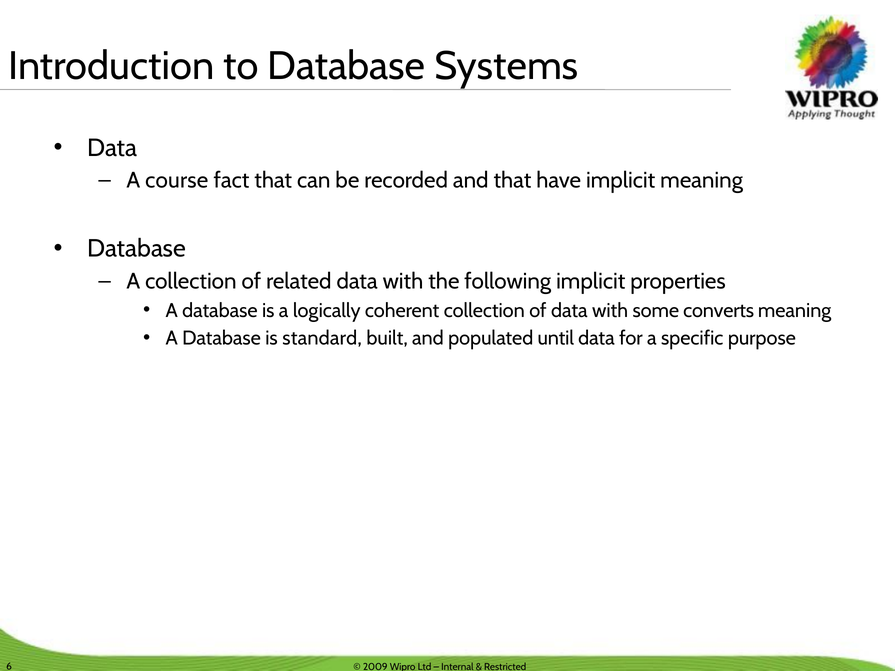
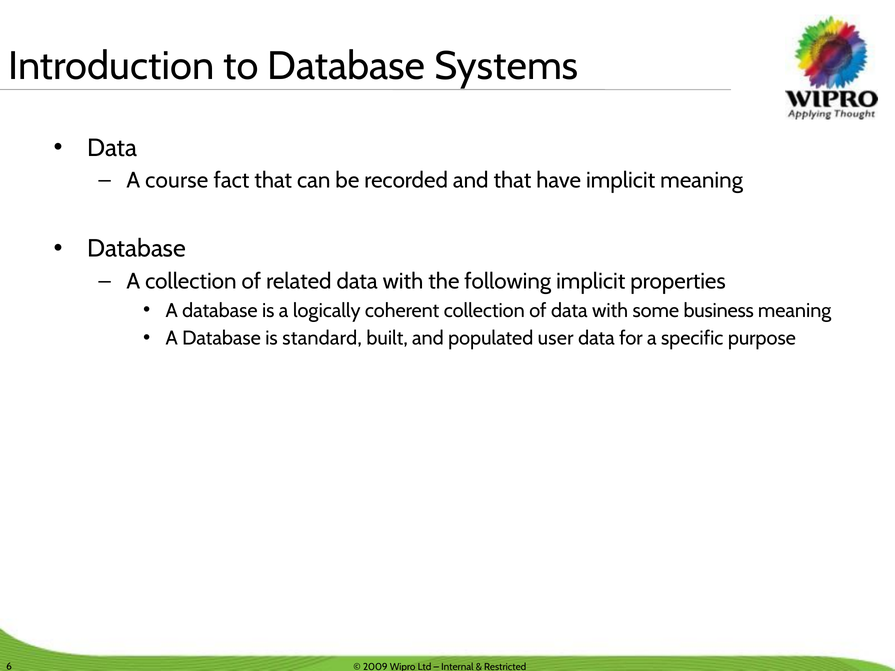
converts: converts -> business
until: until -> user
